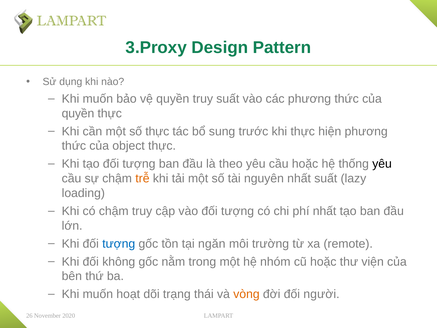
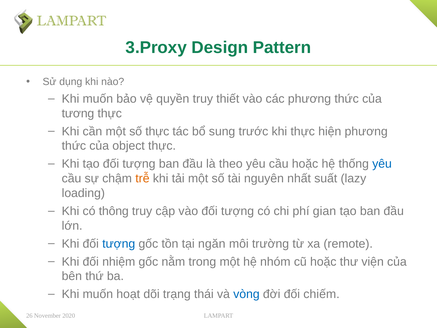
truy suất: suất -> thiết
quyền at (78, 113): quyền -> tương
yêu at (382, 164) colour: black -> blue
có chậm: chậm -> thông
phí nhất: nhất -> gian
không: không -> nhiệm
vòng colour: orange -> blue
người: người -> chiếm
